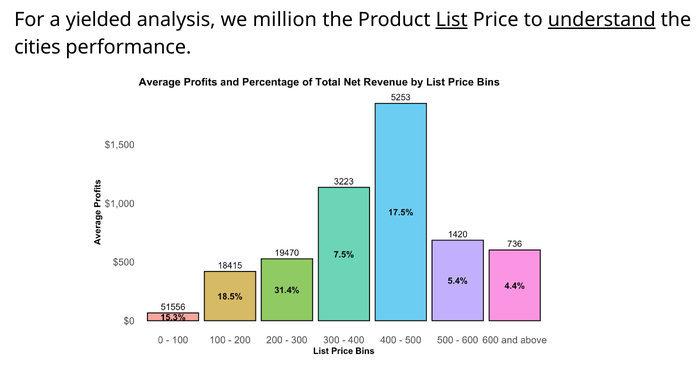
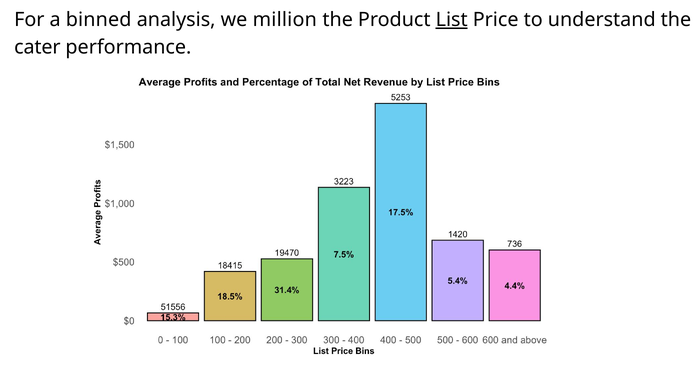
yielded: yielded -> binned
understand underline: present -> none
cities: cities -> cater
